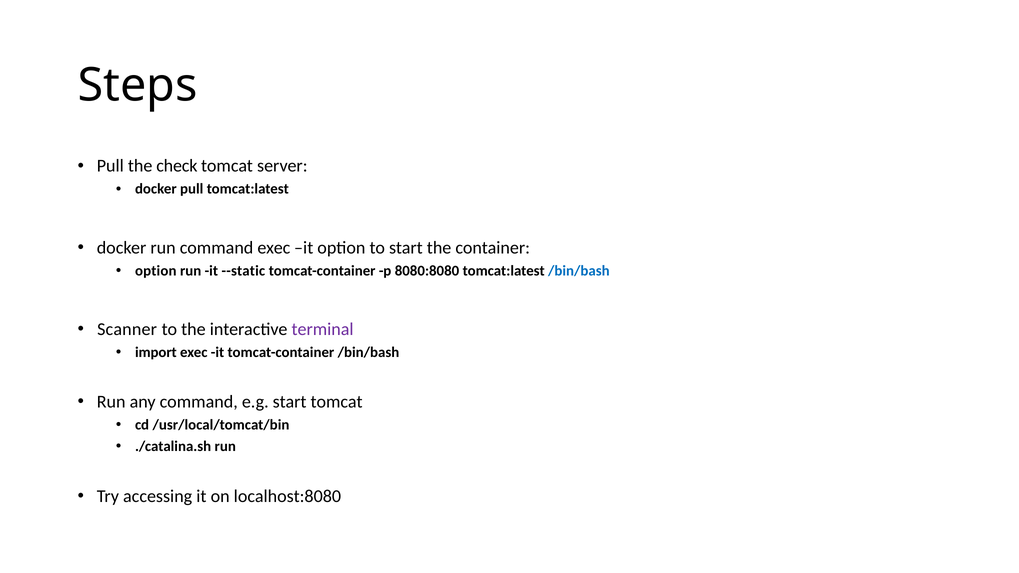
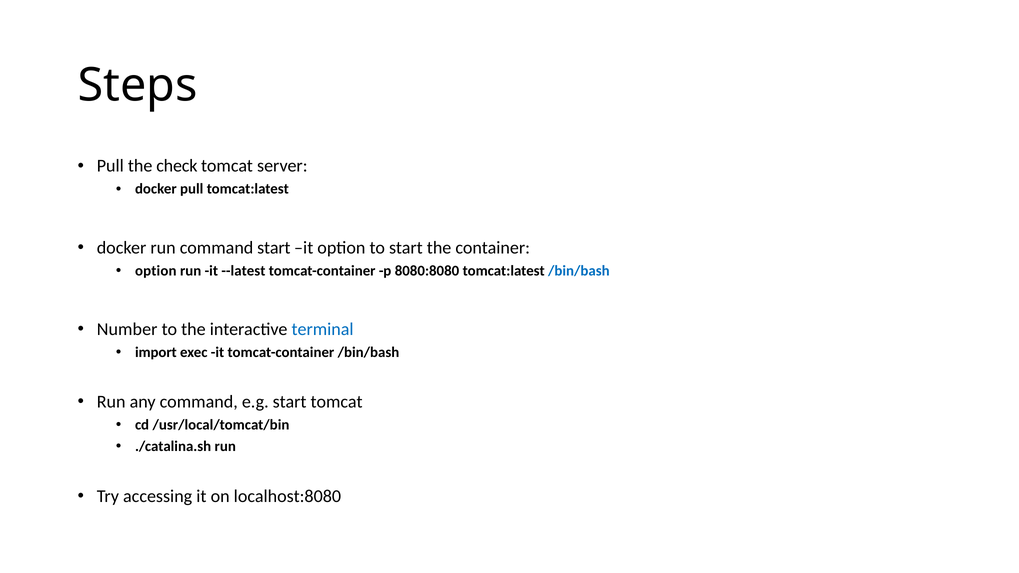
command exec: exec -> start
--static: --static -> --latest
Scanner: Scanner -> Number
terminal colour: purple -> blue
